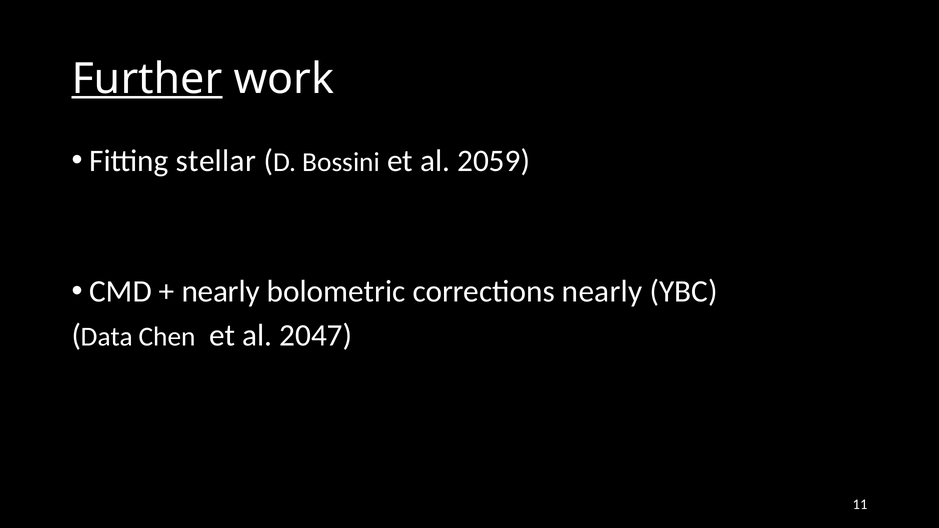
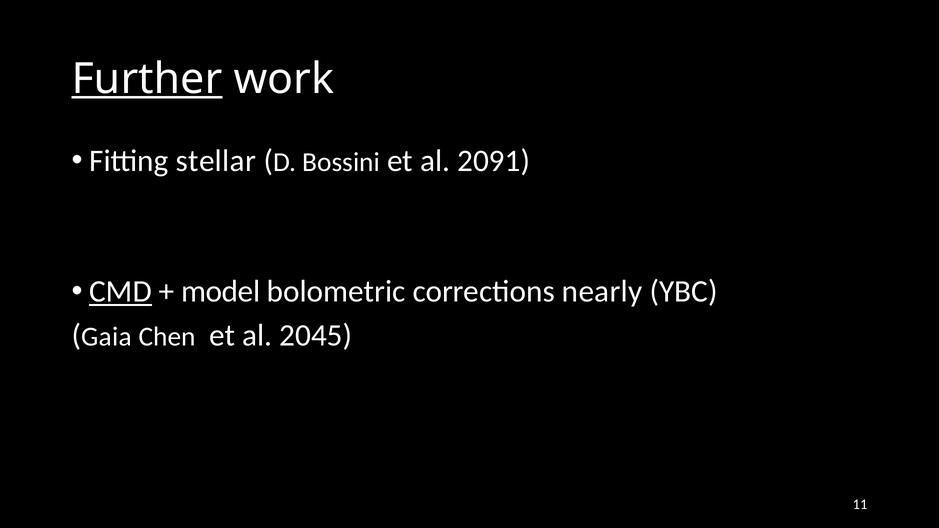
2059: 2059 -> 2091
CMD underline: none -> present
nearly at (221, 292): nearly -> model
Data: Data -> Gaia
2047: 2047 -> 2045
